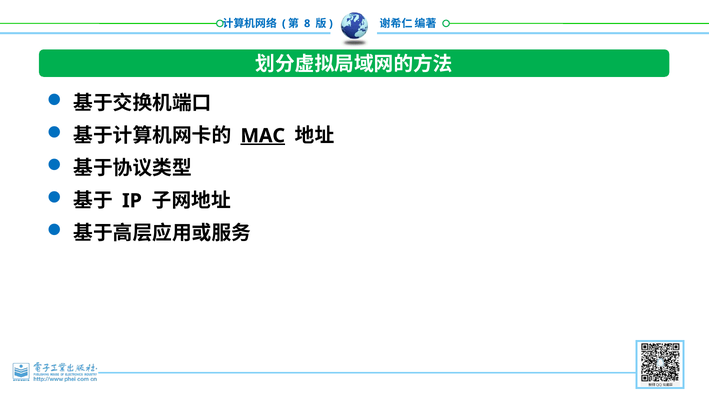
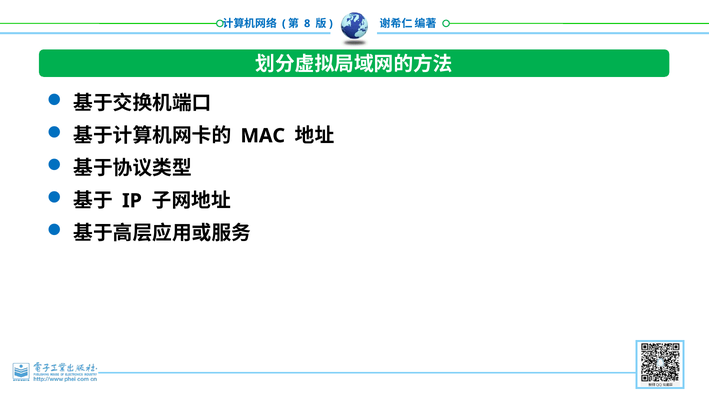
MAC underline: present -> none
